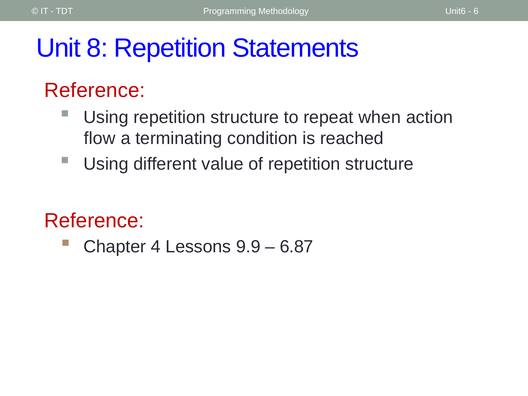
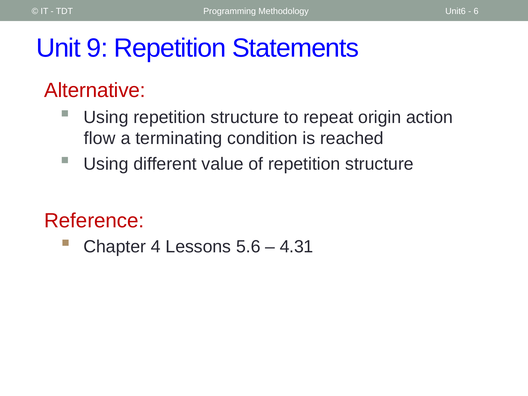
8: 8 -> 9
Reference at (95, 90): Reference -> Alternative
when: when -> origin
9.9: 9.9 -> 5.6
6.87: 6.87 -> 4.31
